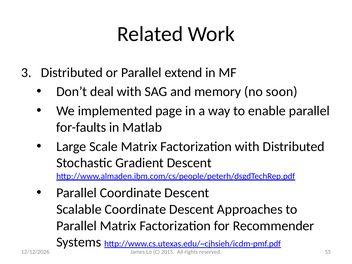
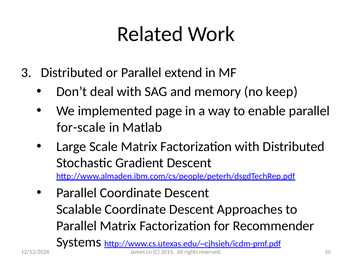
soon: soon -> keep
for-faults: for-faults -> for-scale
